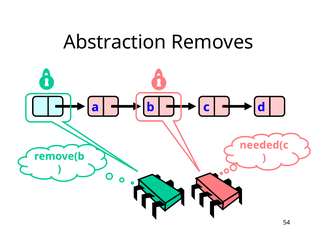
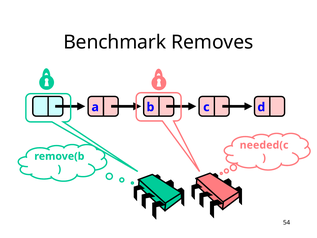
Abstraction: Abstraction -> Benchmark
